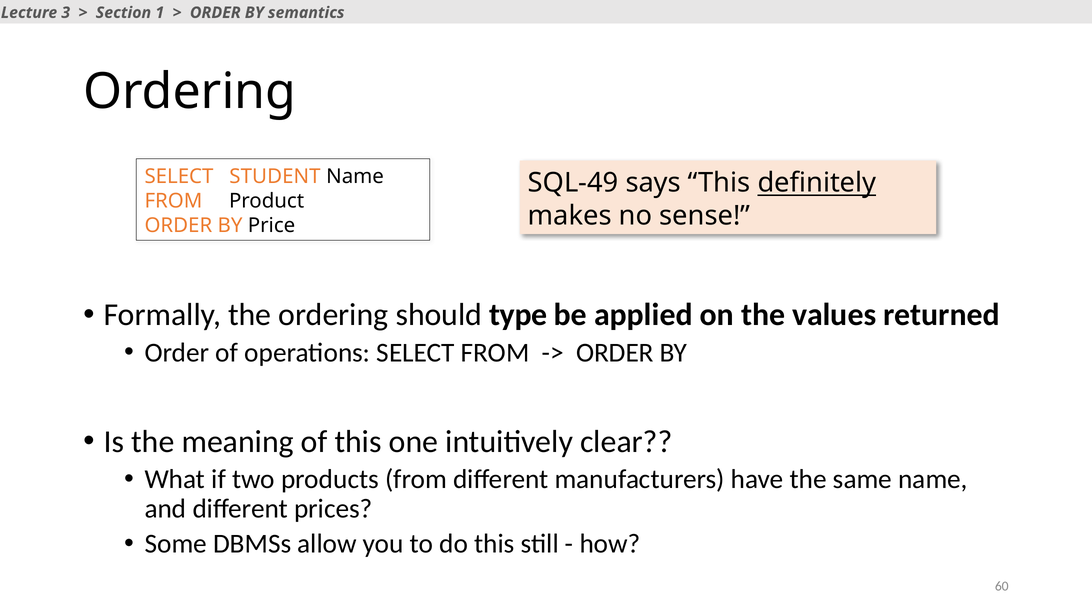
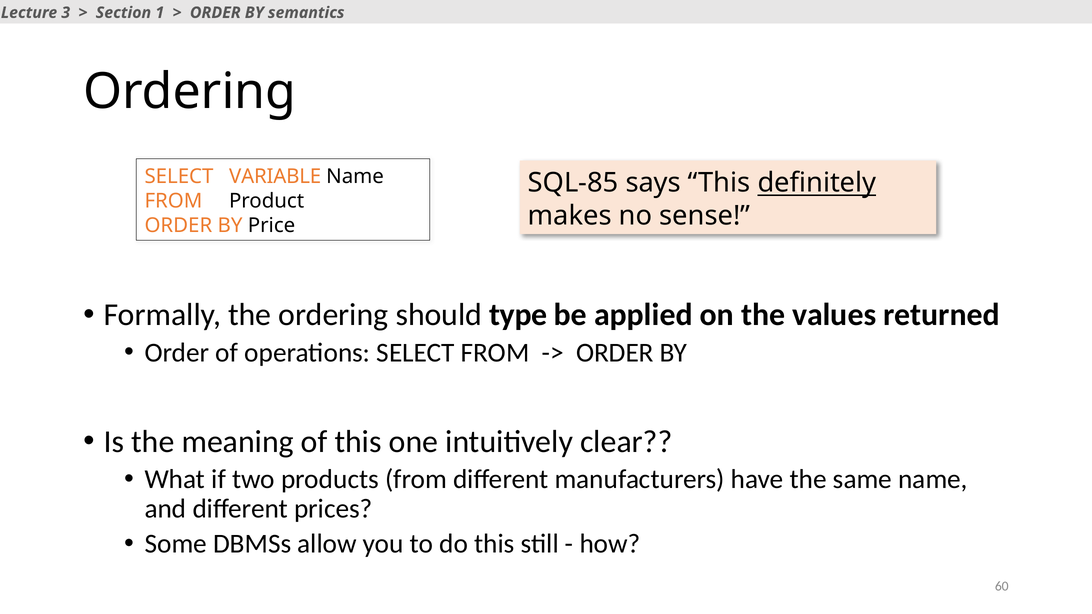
STUDENT: STUDENT -> VARIABLE
SQL-49: SQL-49 -> SQL-85
